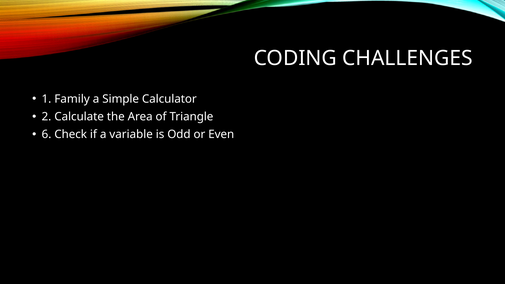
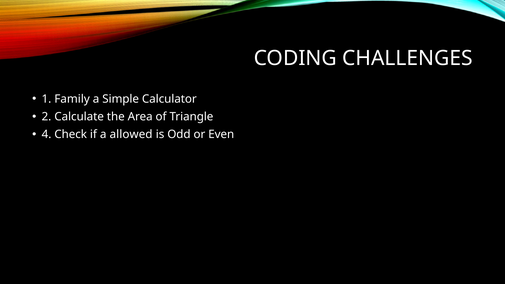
6: 6 -> 4
variable: variable -> allowed
